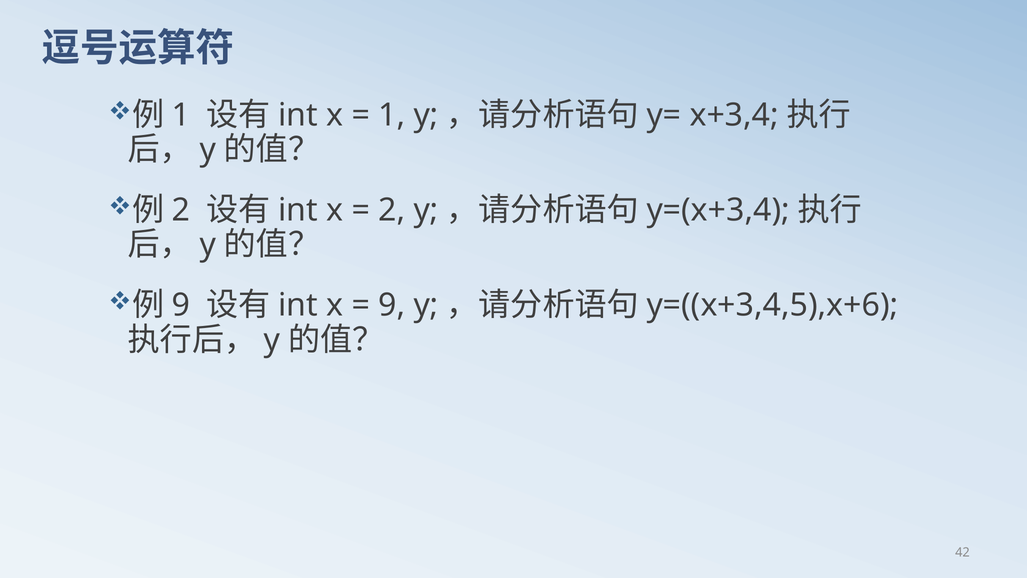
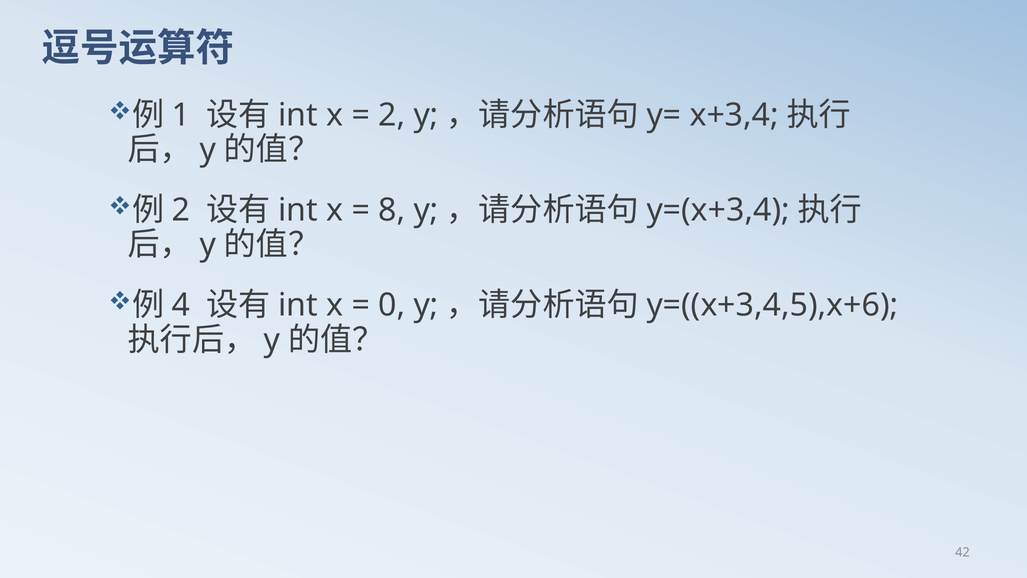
1 at (392, 115): 1 -> 2
2 at (392, 210): 2 -> 8
9 at (181, 305): 9 -> 4
9 at (392, 305): 9 -> 0
